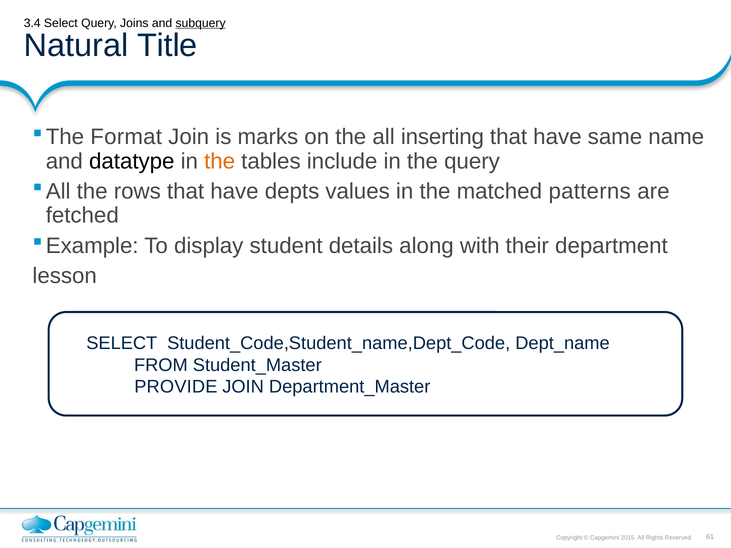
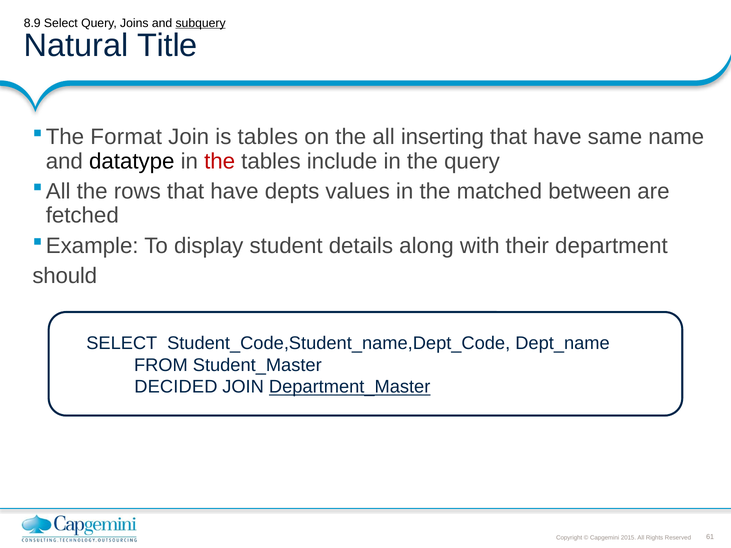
3.4: 3.4 -> 8.9
is marks: marks -> tables
the at (220, 161) colour: orange -> red
patterns: patterns -> between
lesson: lesson -> should
PROVIDE: PROVIDE -> DECIDED
Department_Master underline: none -> present
